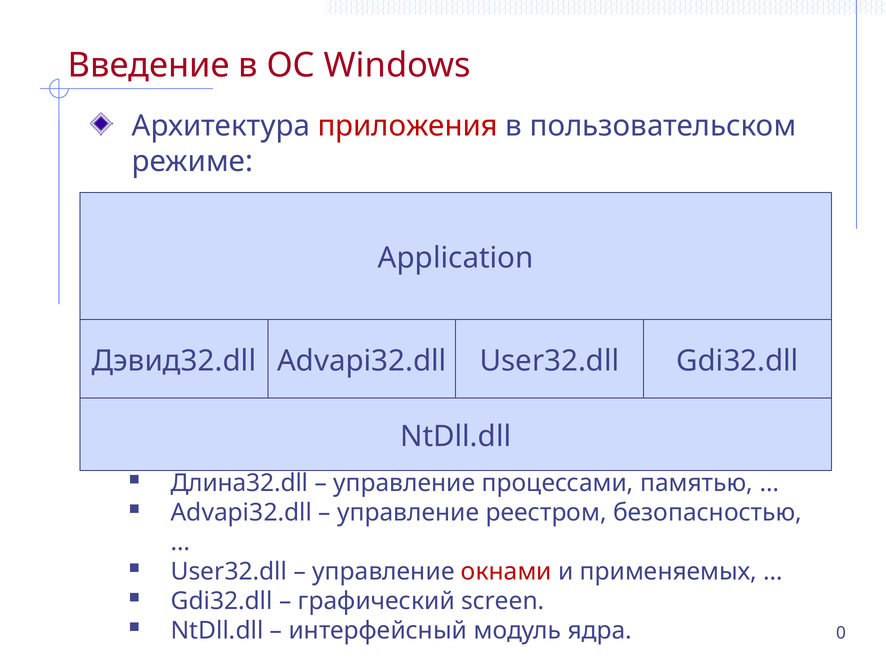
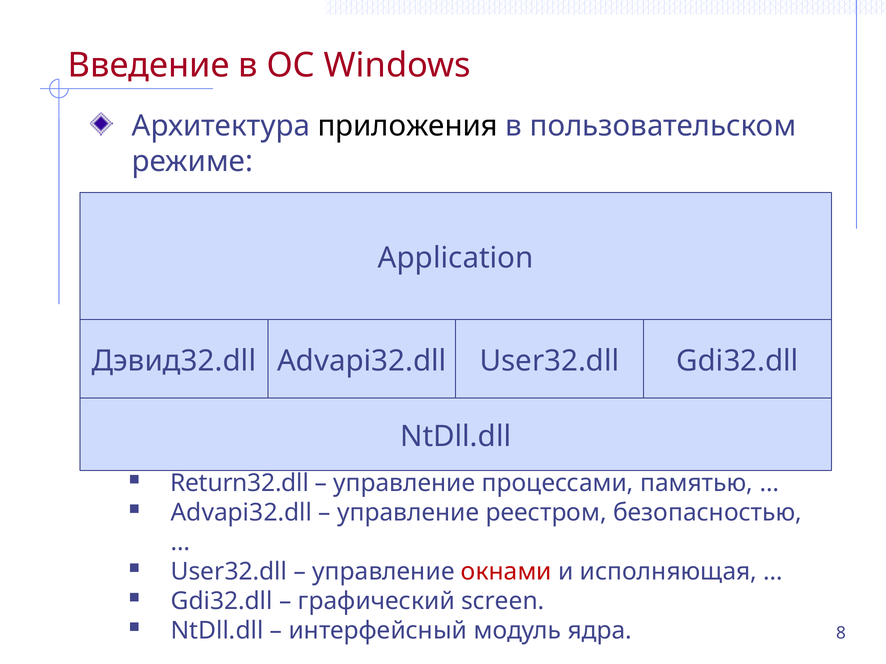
приложения colour: red -> black
Длина32.dll: Длина32.dll -> Return32.dll
применяемых: применяемых -> исполняющая
0: 0 -> 8
